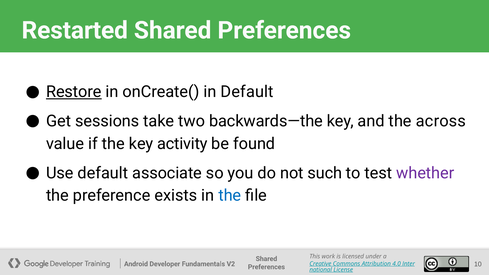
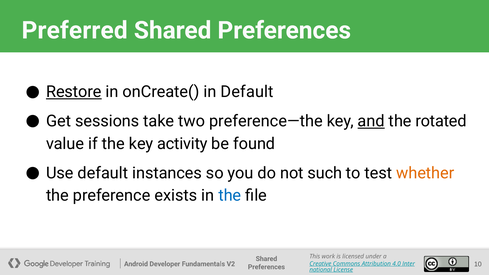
Restarted: Restarted -> Preferred
backwards—the: backwards—the -> preference—the
and underline: none -> present
across: across -> rotated
associate: associate -> instances
whether colour: purple -> orange
